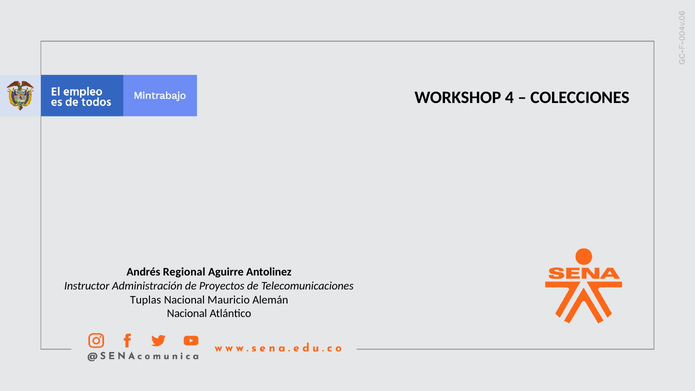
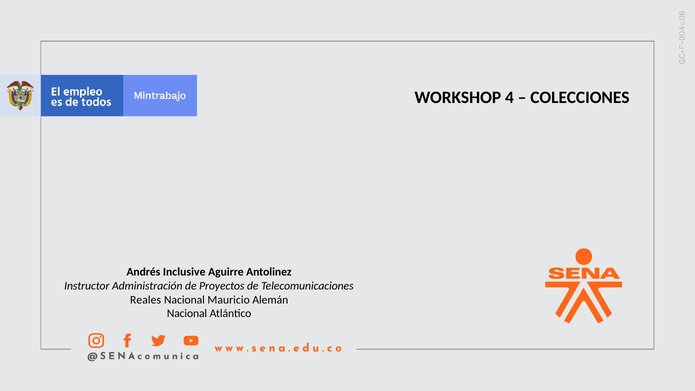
Regional: Regional -> Inclusive
Tuplas: Tuplas -> Reales
